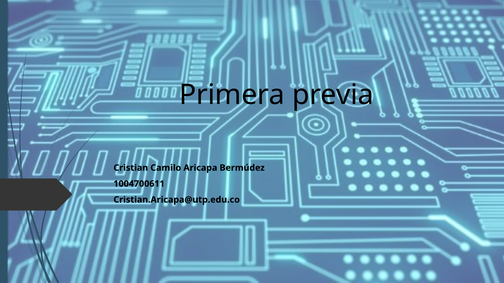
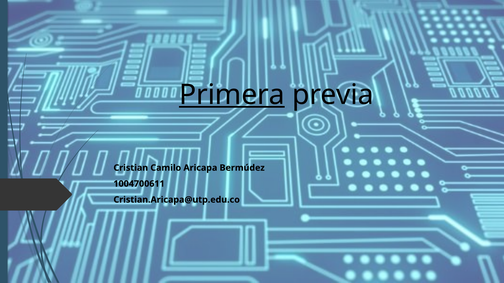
Primera underline: none -> present
